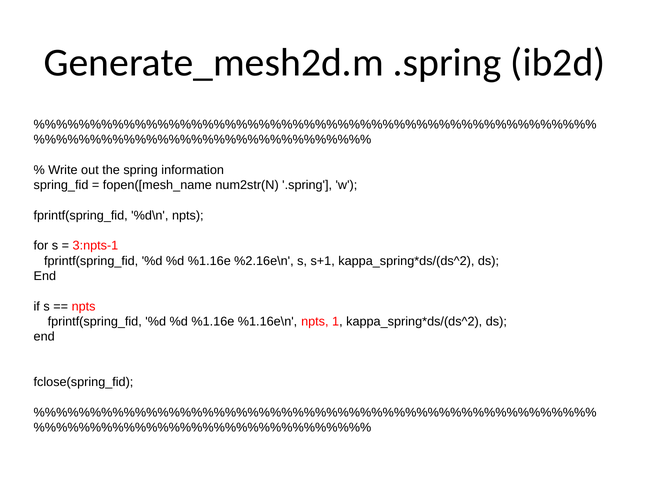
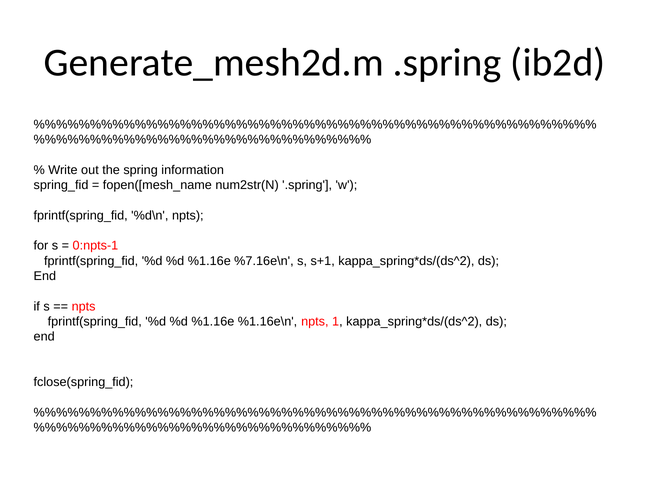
3:npts-1: 3:npts-1 -> 0:npts-1
%2.16e\n: %2.16e\n -> %7.16e\n
